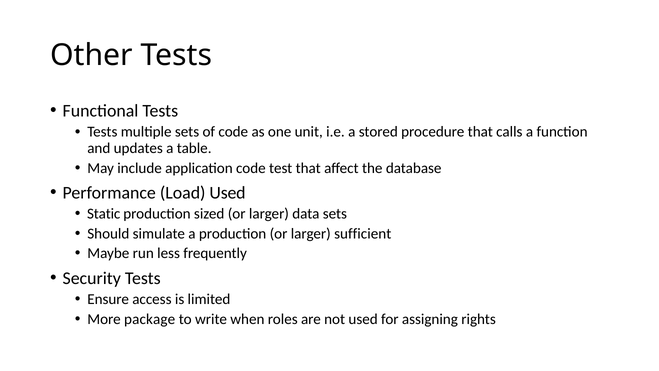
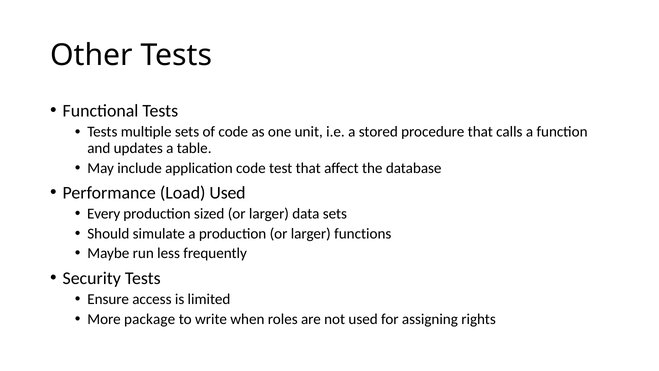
Static: Static -> Every
sufficient: sufficient -> functions
